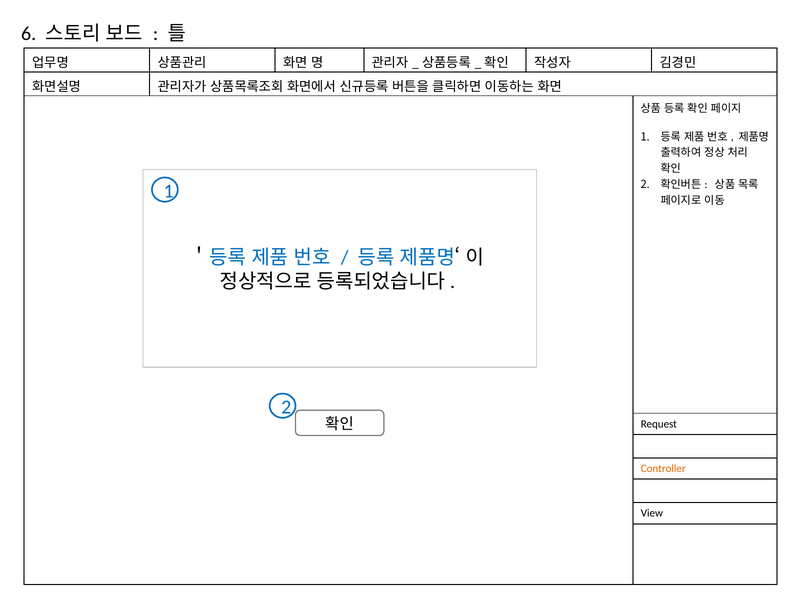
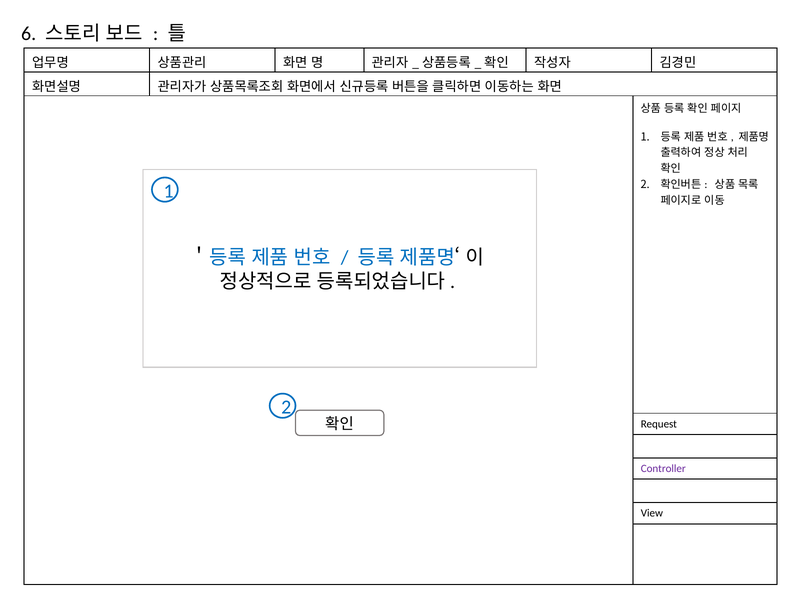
Controller colour: orange -> purple
